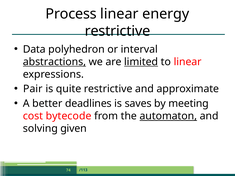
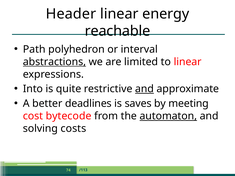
Process: Process -> Header
restrictive at (118, 31): restrictive -> reachable
Data: Data -> Path
limited underline: present -> none
Pair: Pair -> Into
and at (144, 89) underline: none -> present
given: given -> costs
